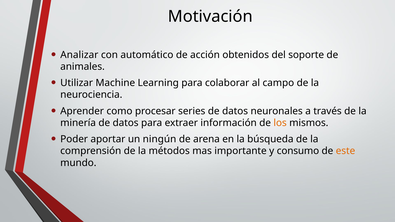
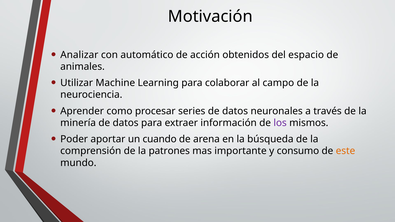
soporte: soporte -> espacio
los colour: orange -> purple
ningún: ningún -> cuando
métodos: métodos -> patrones
